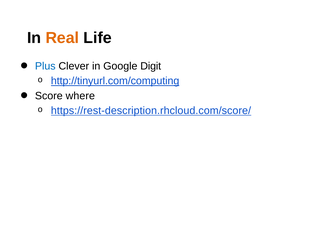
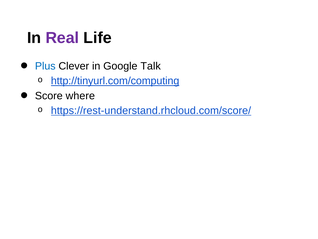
Real colour: orange -> purple
Digit: Digit -> Talk
https://rest-description.rhcloud.com/score/: https://rest-description.rhcloud.com/score/ -> https://rest-understand.rhcloud.com/score/
